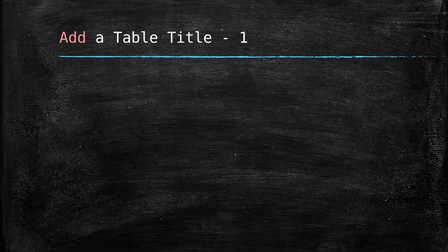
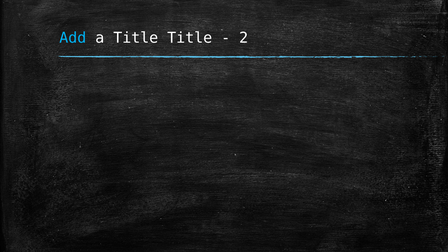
Add colour: pink -> light blue
a Table: Table -> Title
1: 1 -> 2
